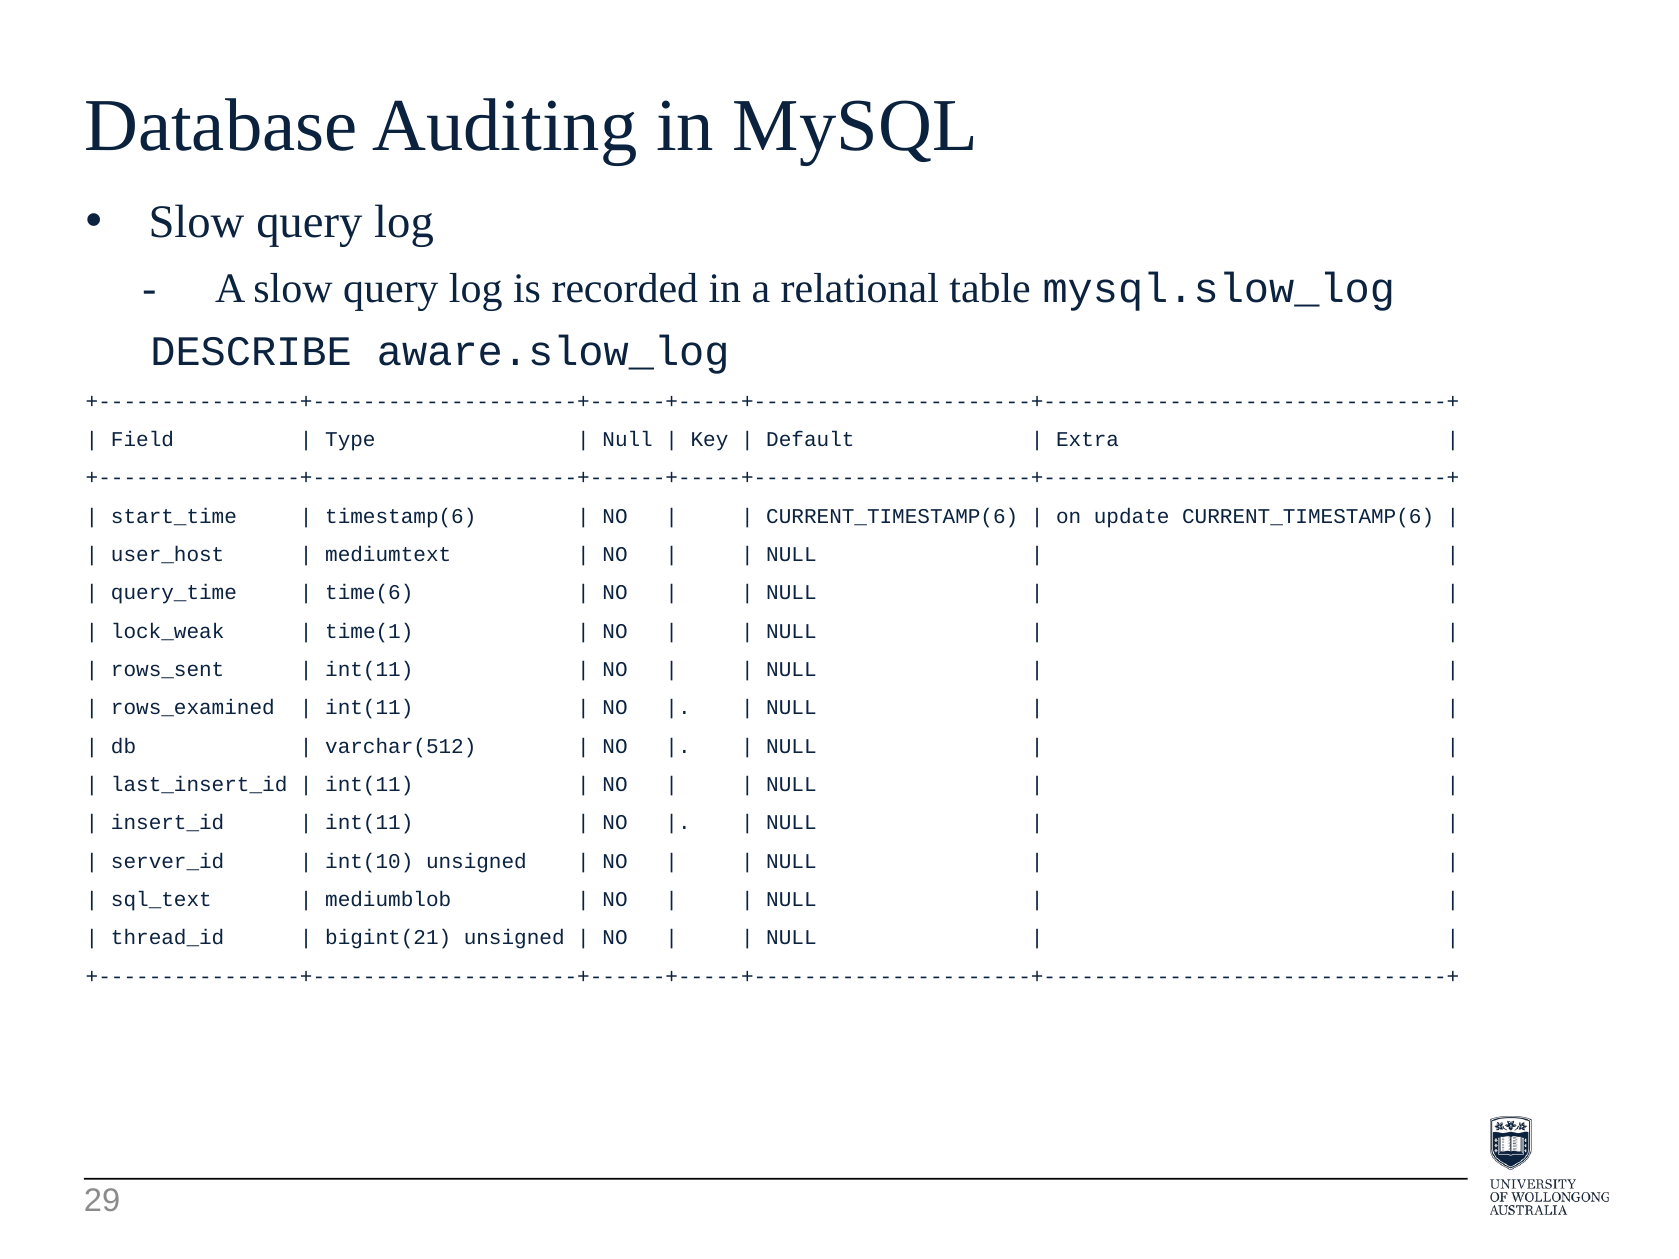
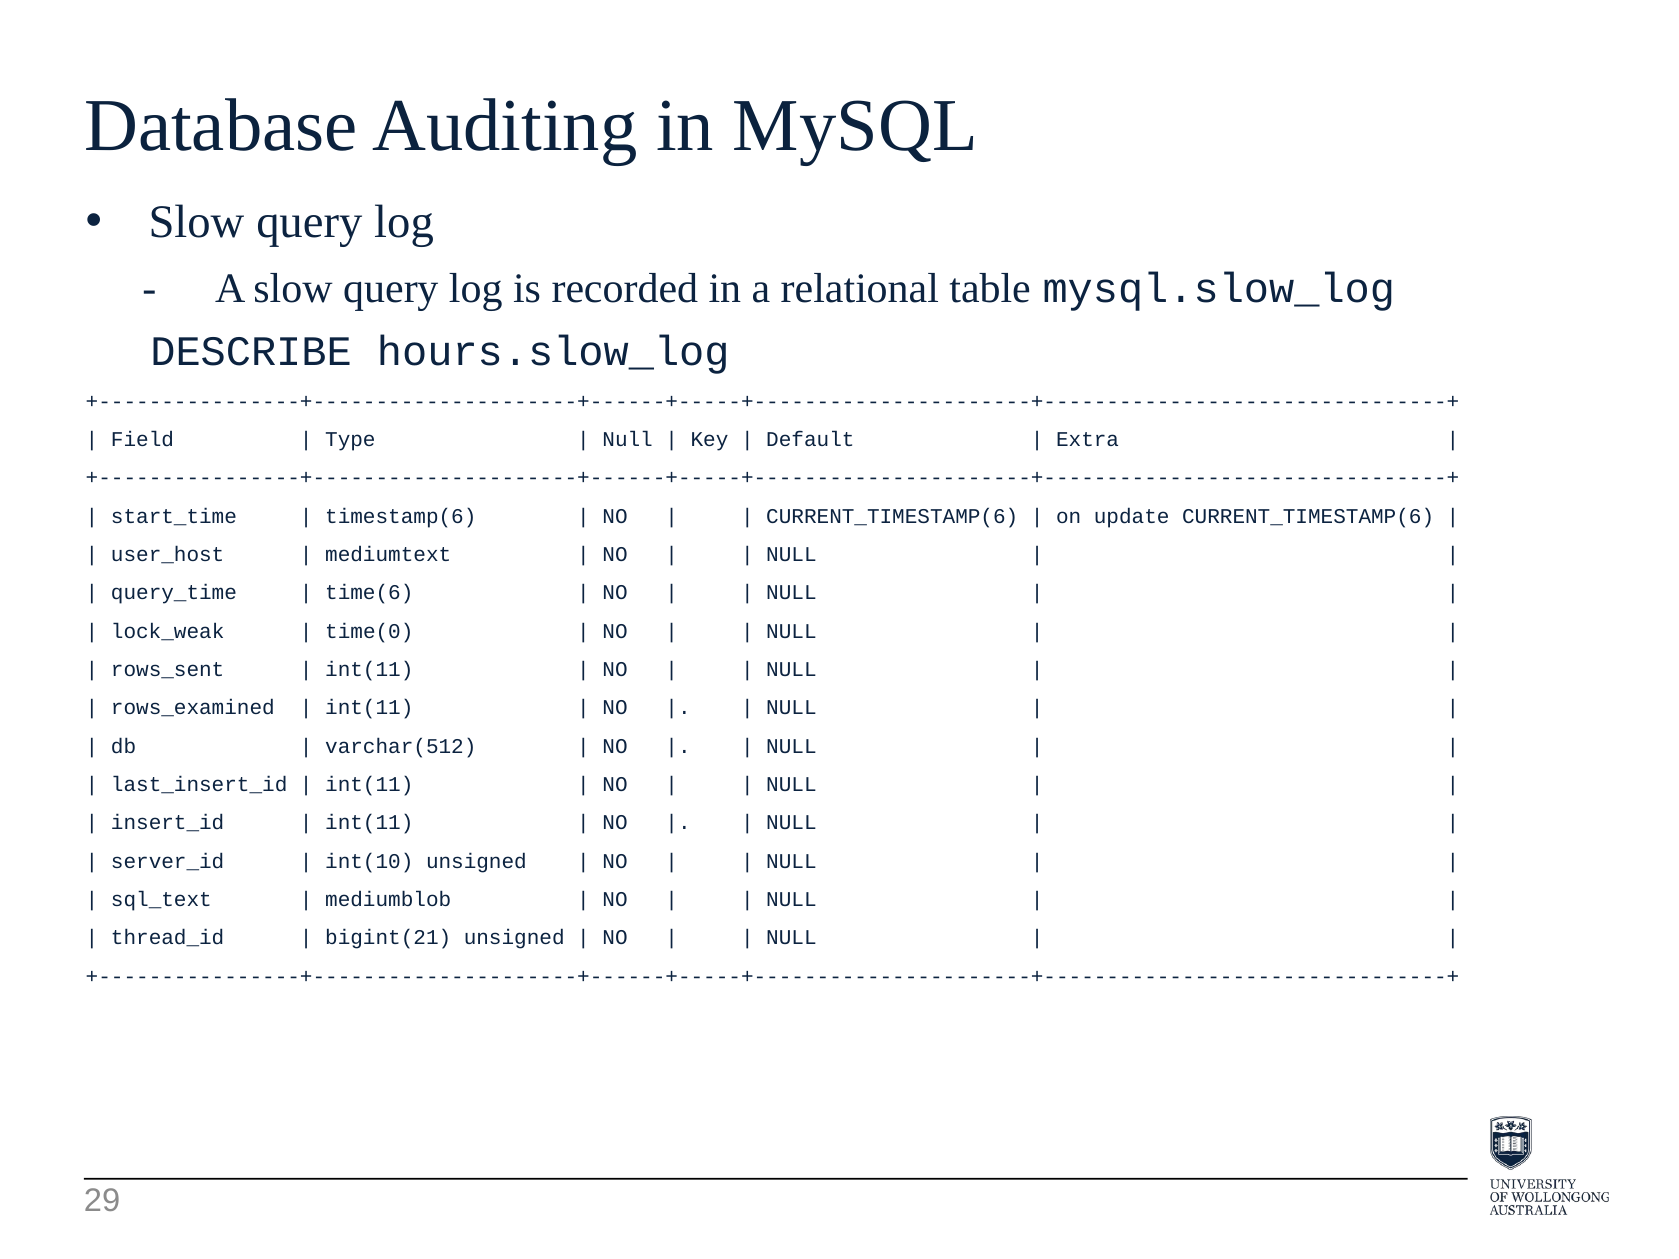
aware.slow_log: aware.slow_log -> hours.slow_log
time(1: time(1 -> time(0
